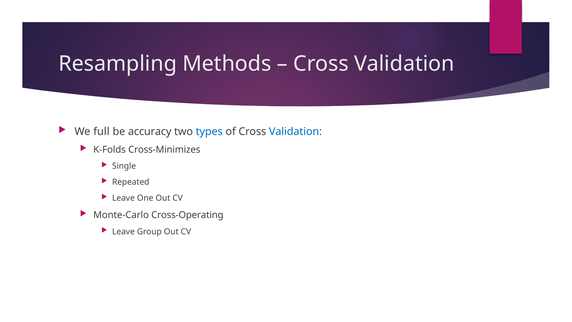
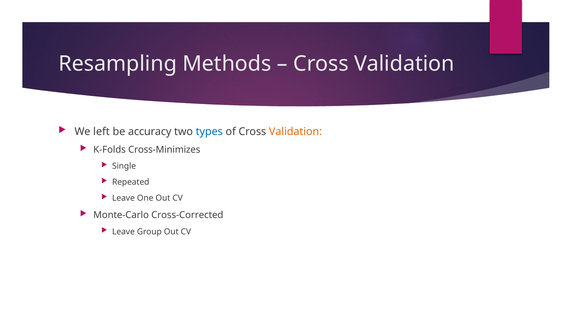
full: full -> left
Validation at (296, 131) colour: blue -> orange
Cross-Operating: Cross-Operating -> Cross-Corrected
